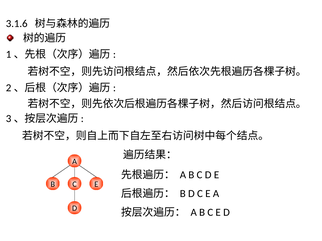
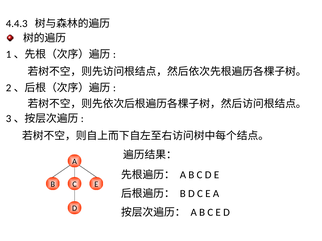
3.1.6: 3.1.6 -> 4.4.3
